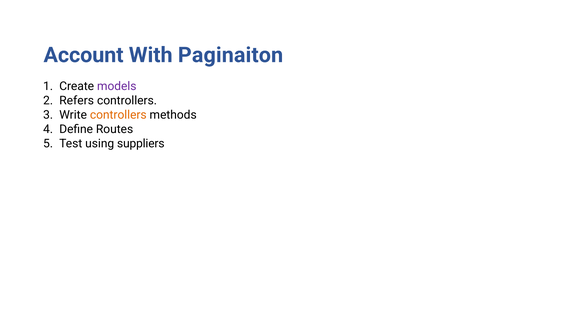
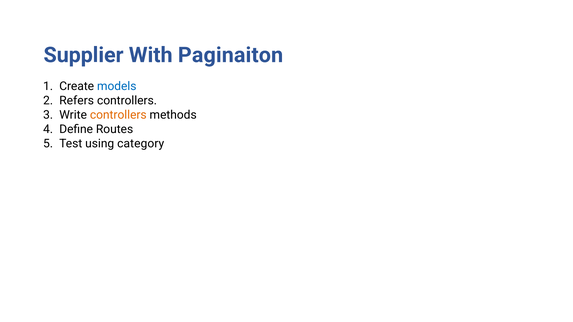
Account: Account -> Supplier
models colour: purple -> blue
suppliers: suppliers -> category
